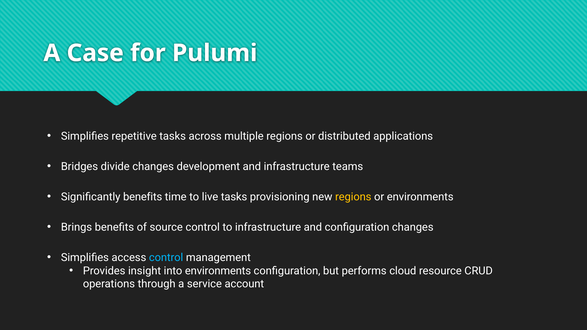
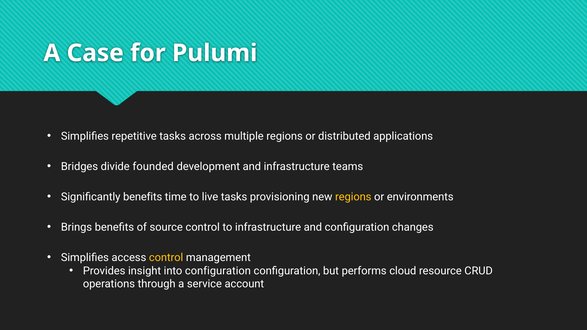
divide changes: changes -> founded
control at (166, 258) colour: light blue -> yellow
into environments: environments -> configuration
